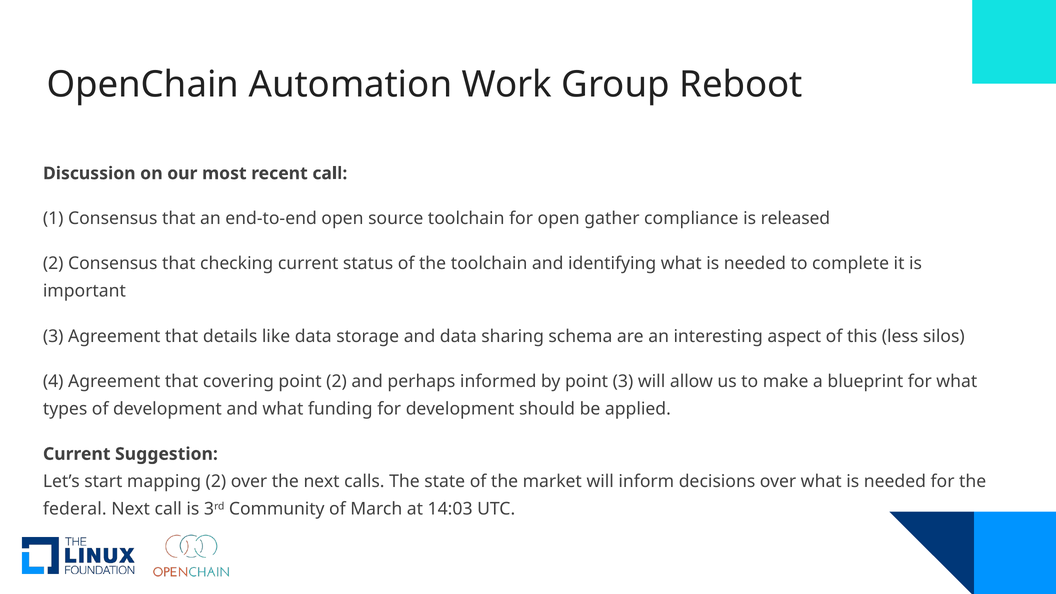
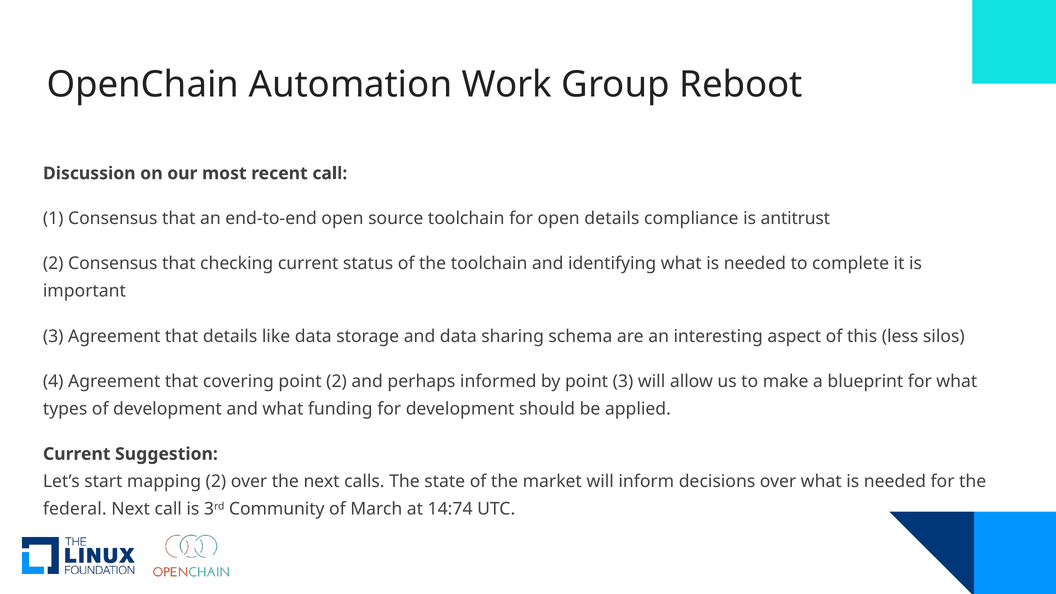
open gather: gather -> details
released: released -> antitrust
14:03: 14:03 -> 14:74
